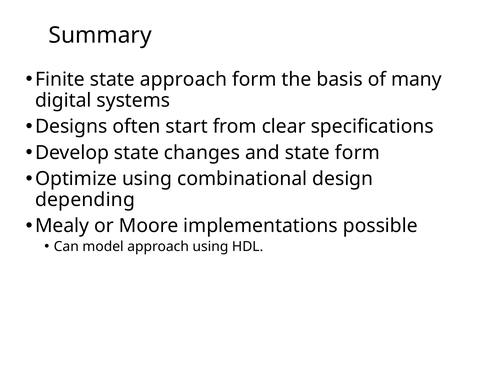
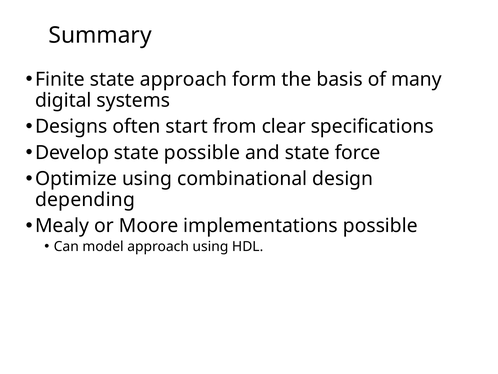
state changes: changes -> possible
state form: form -> force
